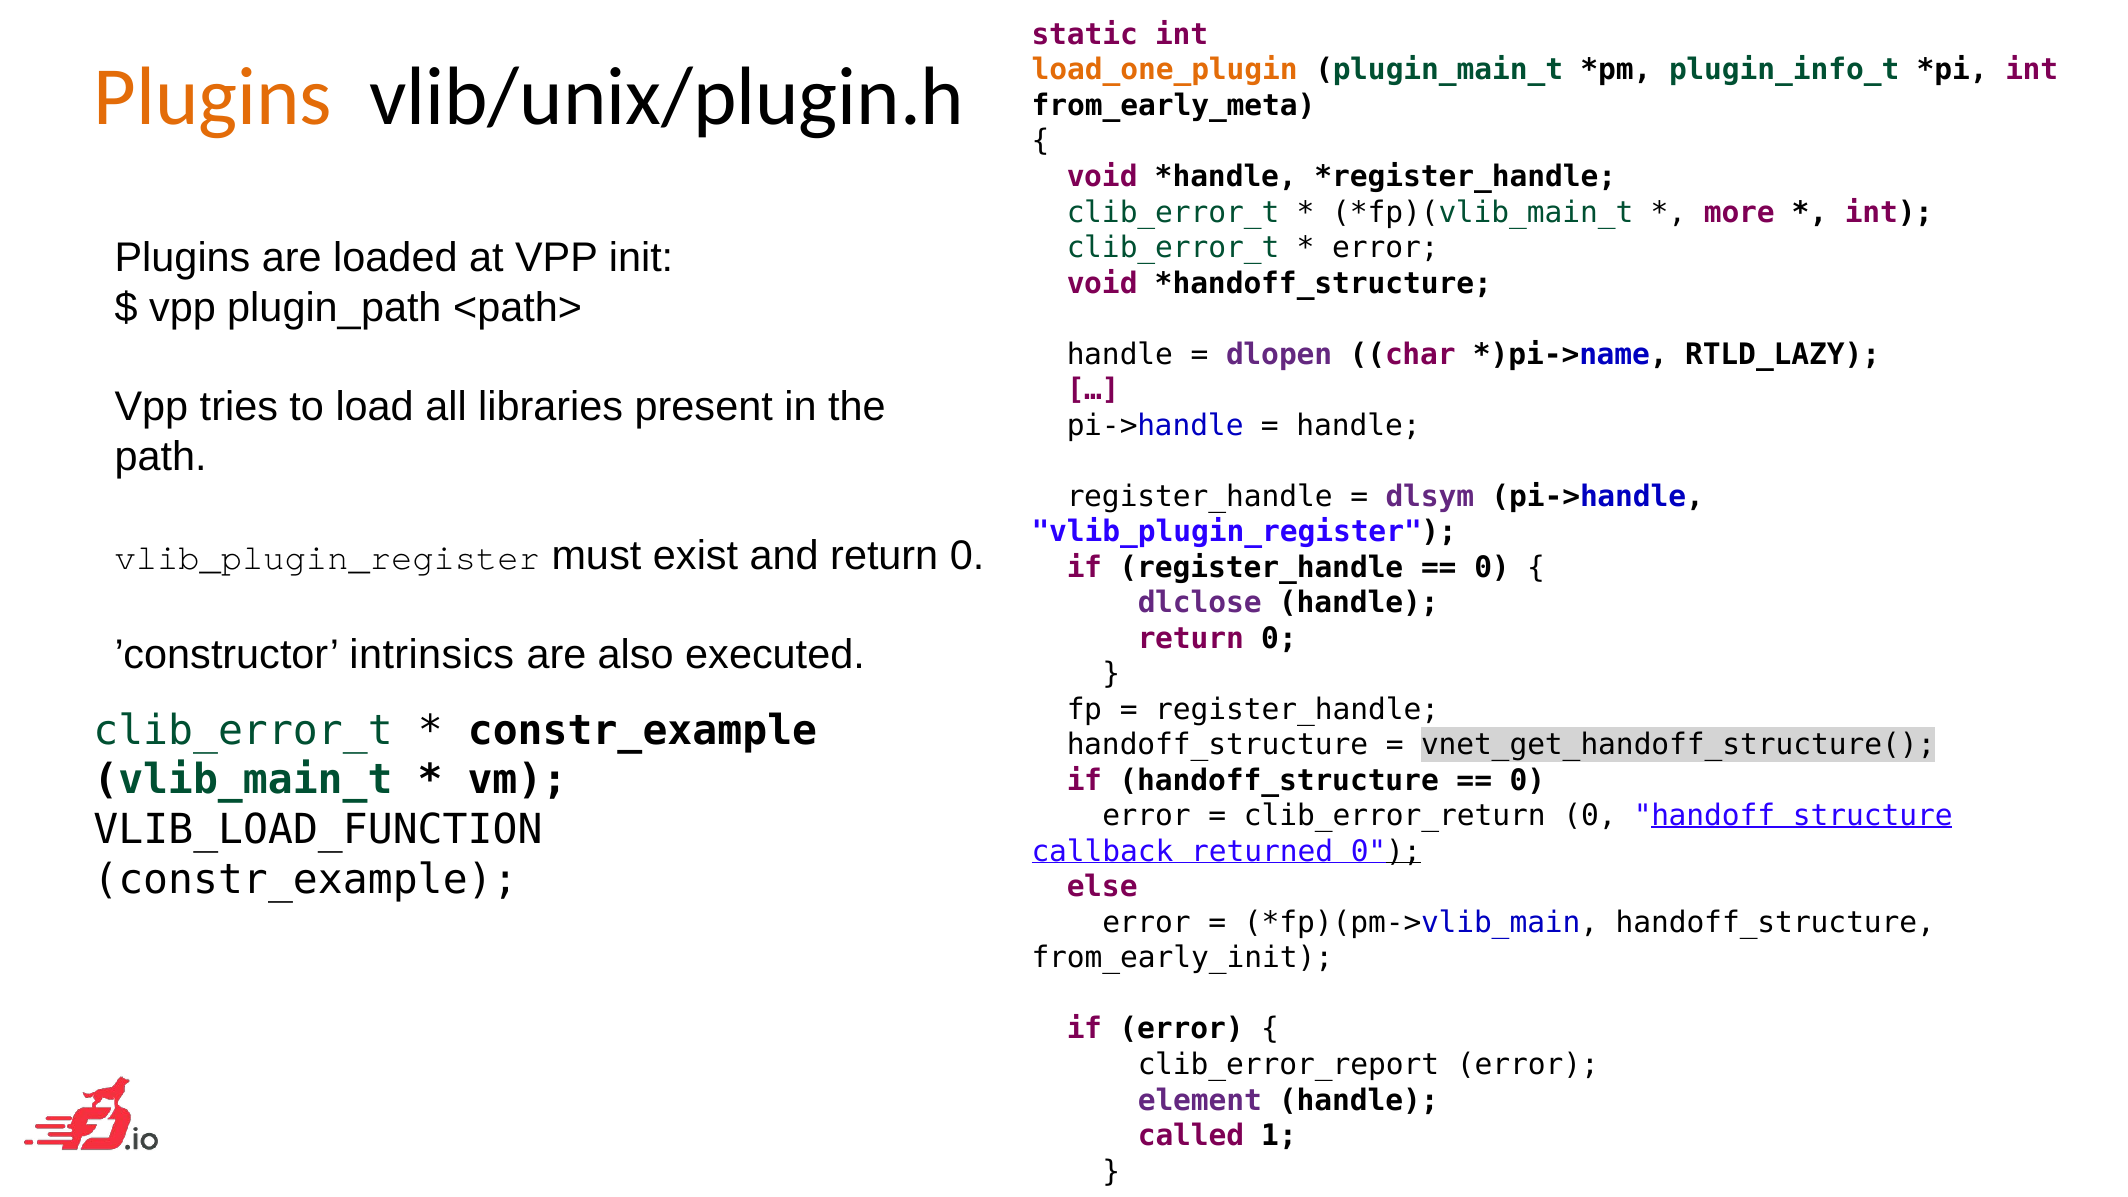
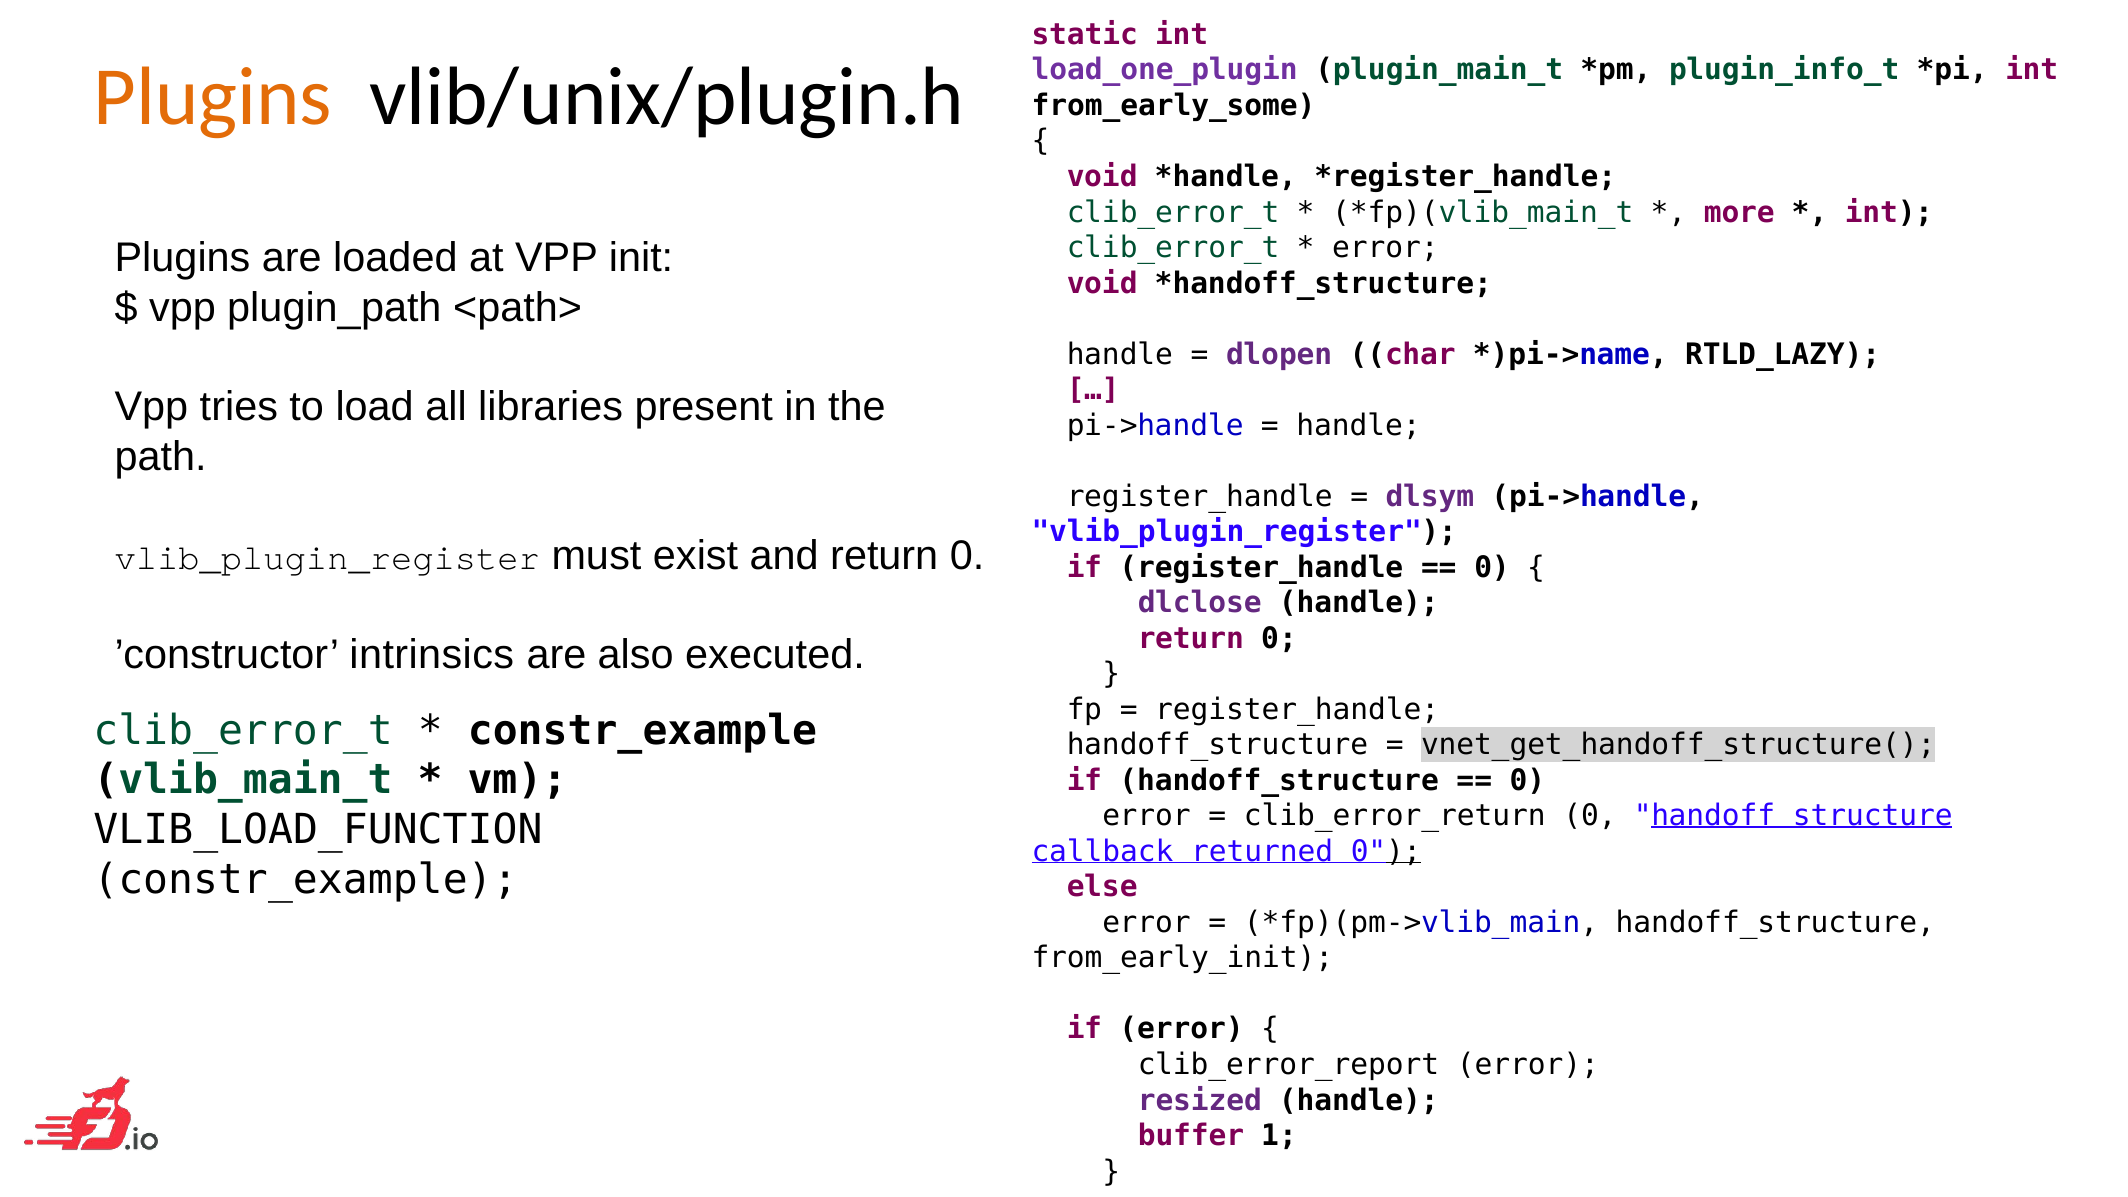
load_one_plugin colour: orange -> purple
from_early_meta: from_early_meta -> from_early_some
element: element -> resized
called: called -> buffer
